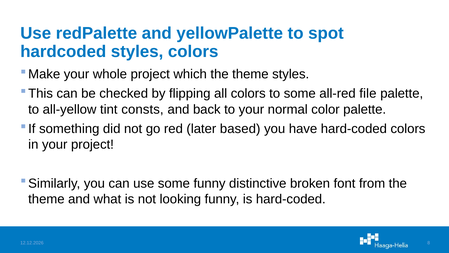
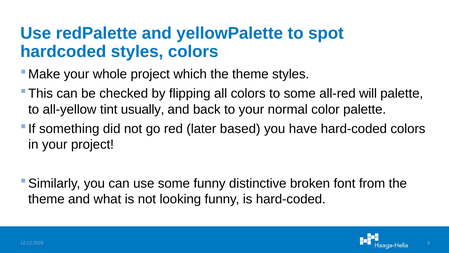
file: file -> will
consts: consts -> usually
